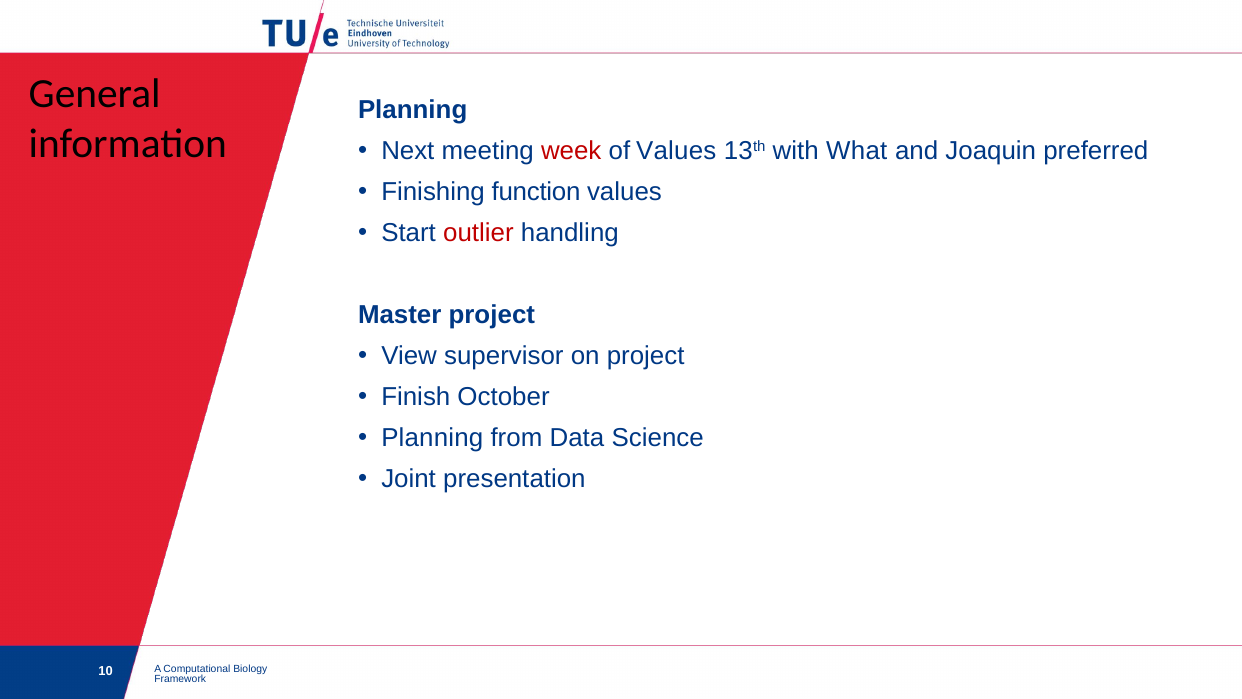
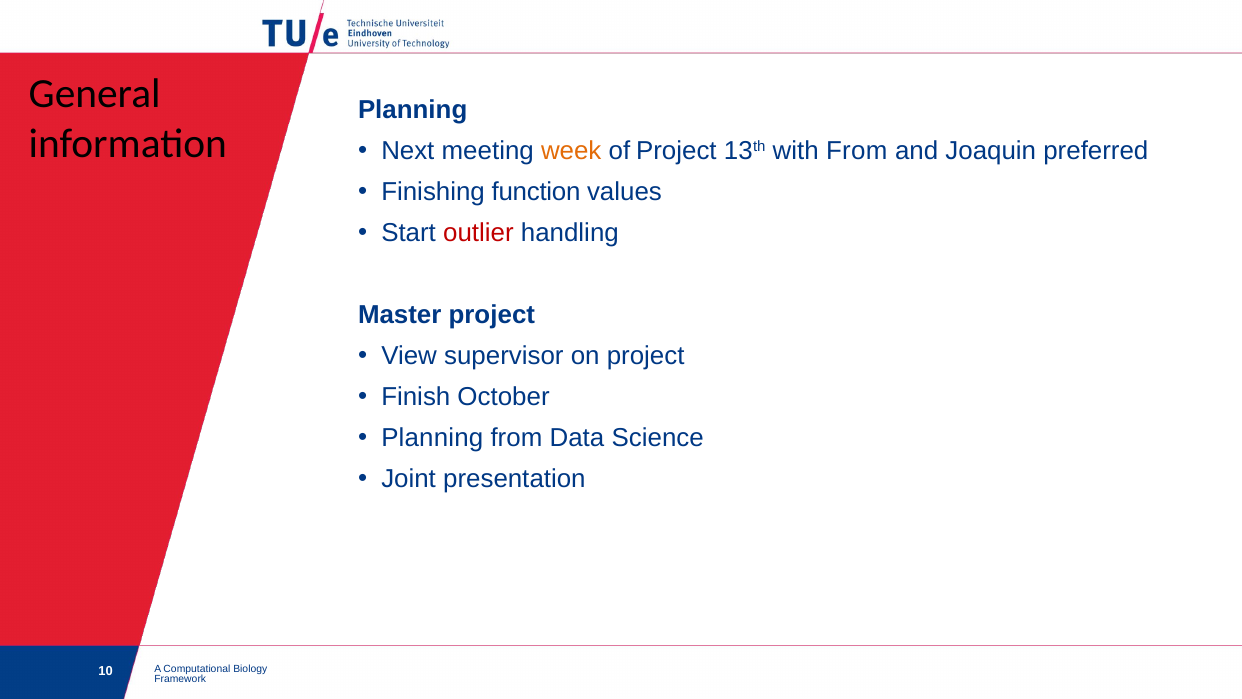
week colour: red -> orange
of Values: Values -> Project
with What: What -> From
